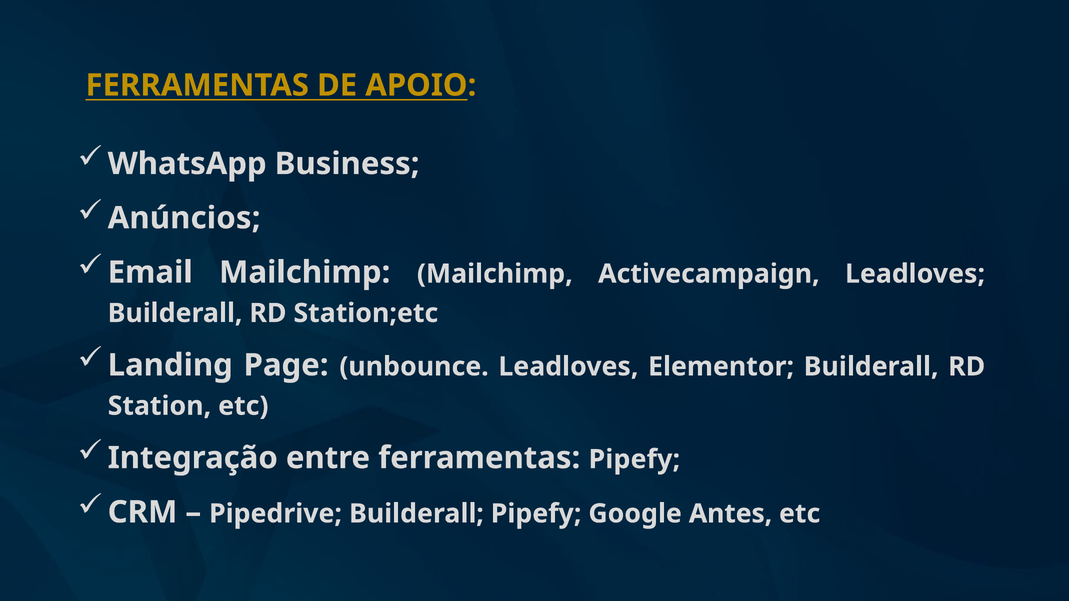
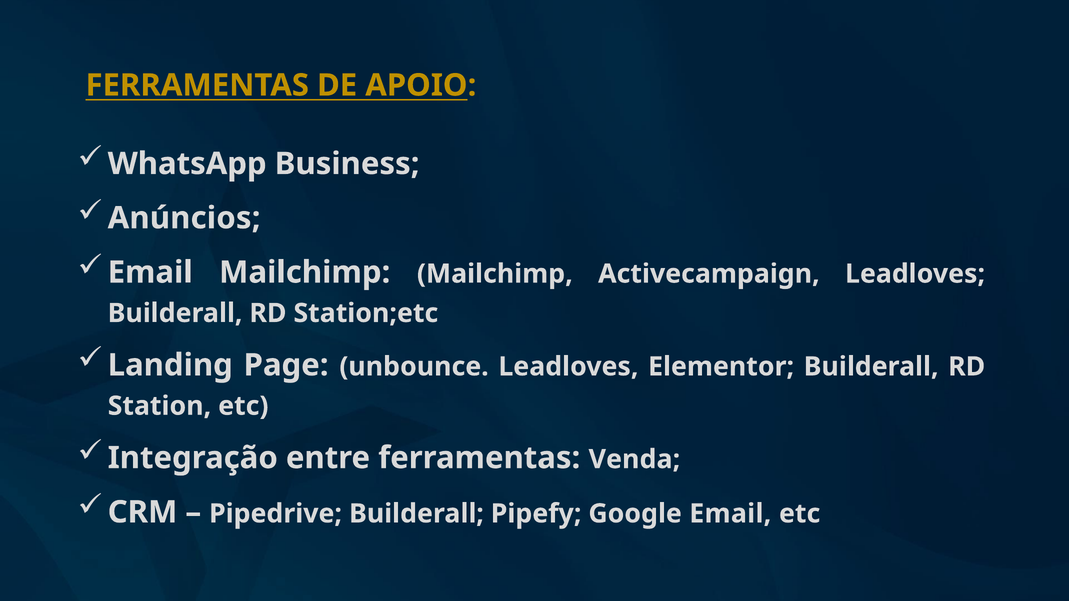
ferramentas Pipefy: Pipefy -> Venda
Google Antes: Antes -> Email
